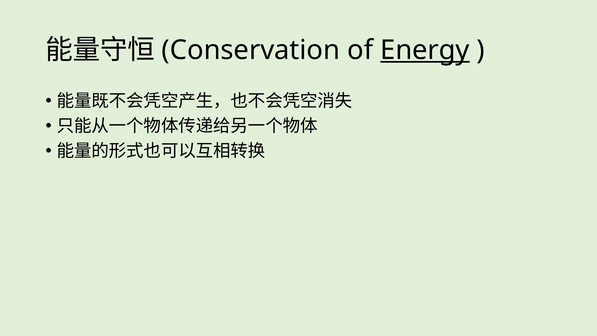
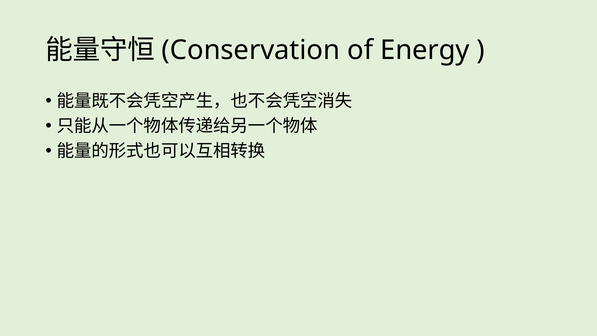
Energy underline: present -> none
